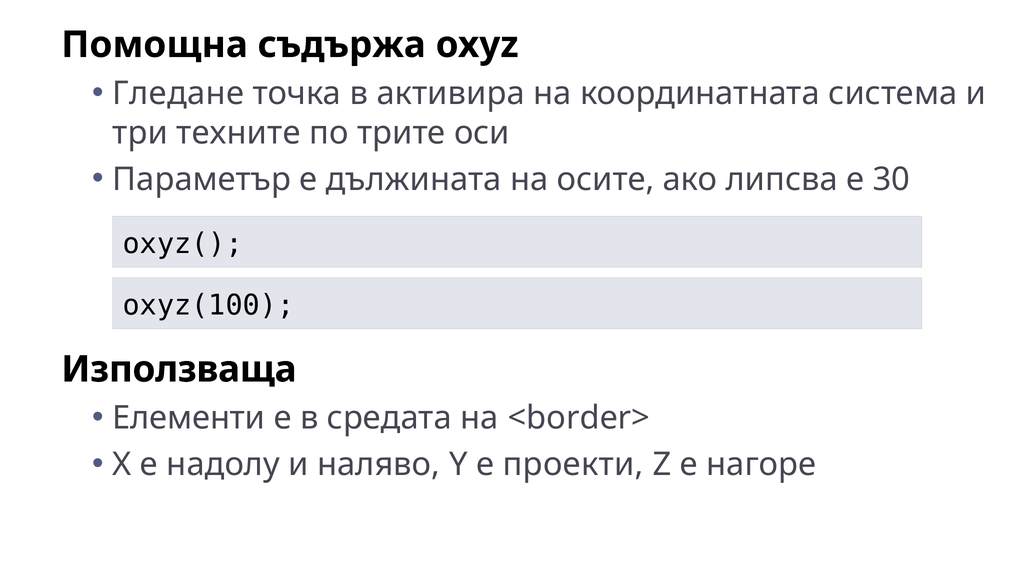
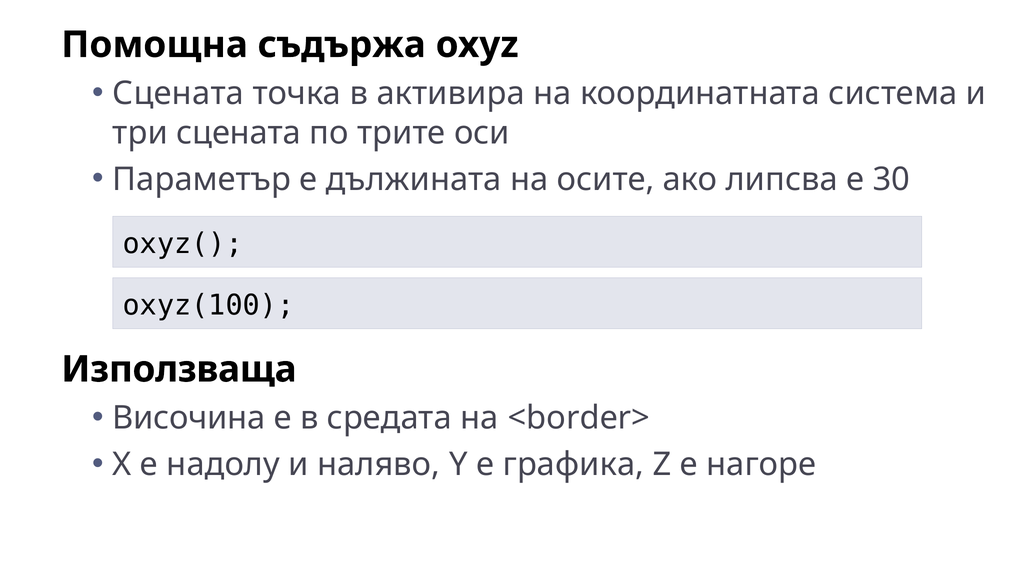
Гледане at (178, 94): Гледане -> Сцената
три техните: техните -> сцената
Елементи: Елементи -> Височина
проекти: проекти -> графика
